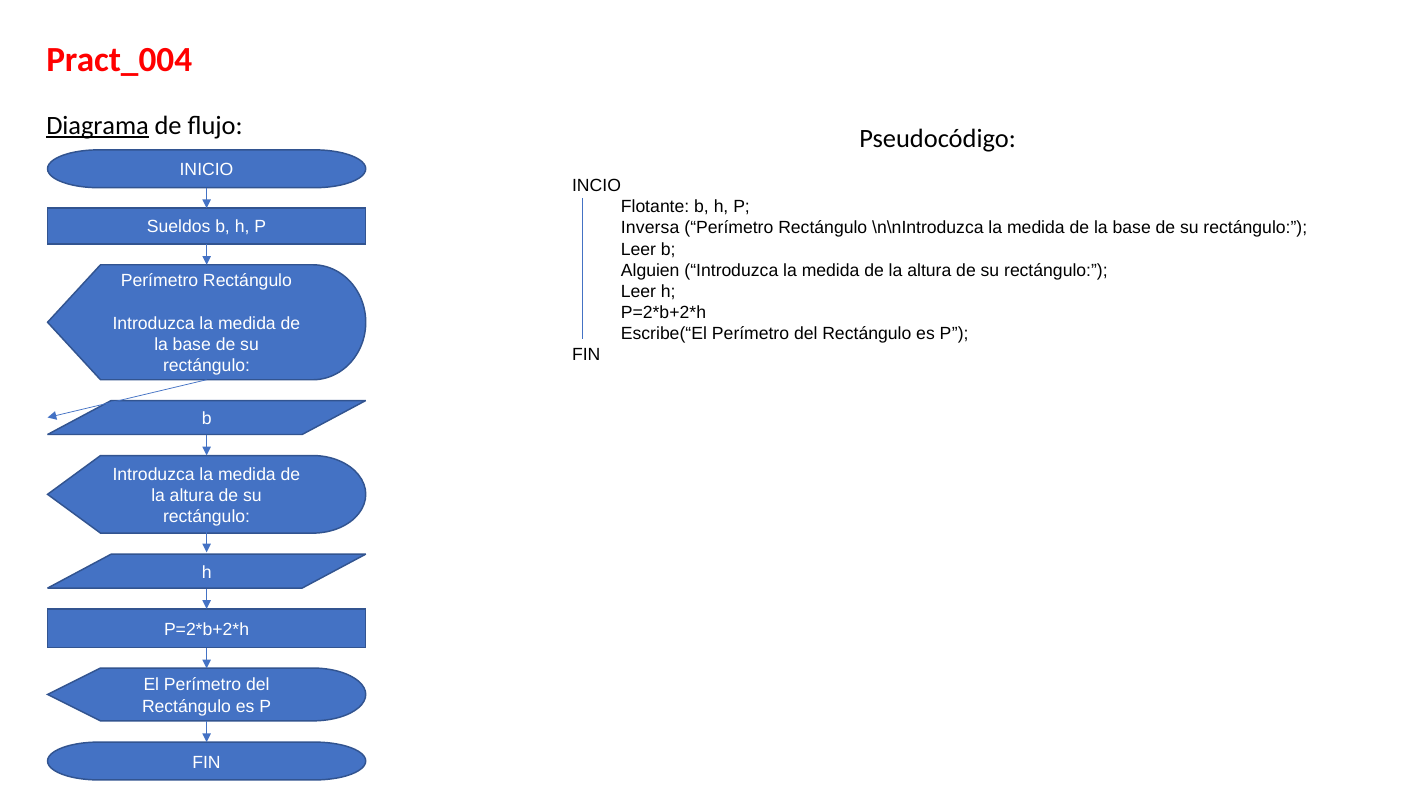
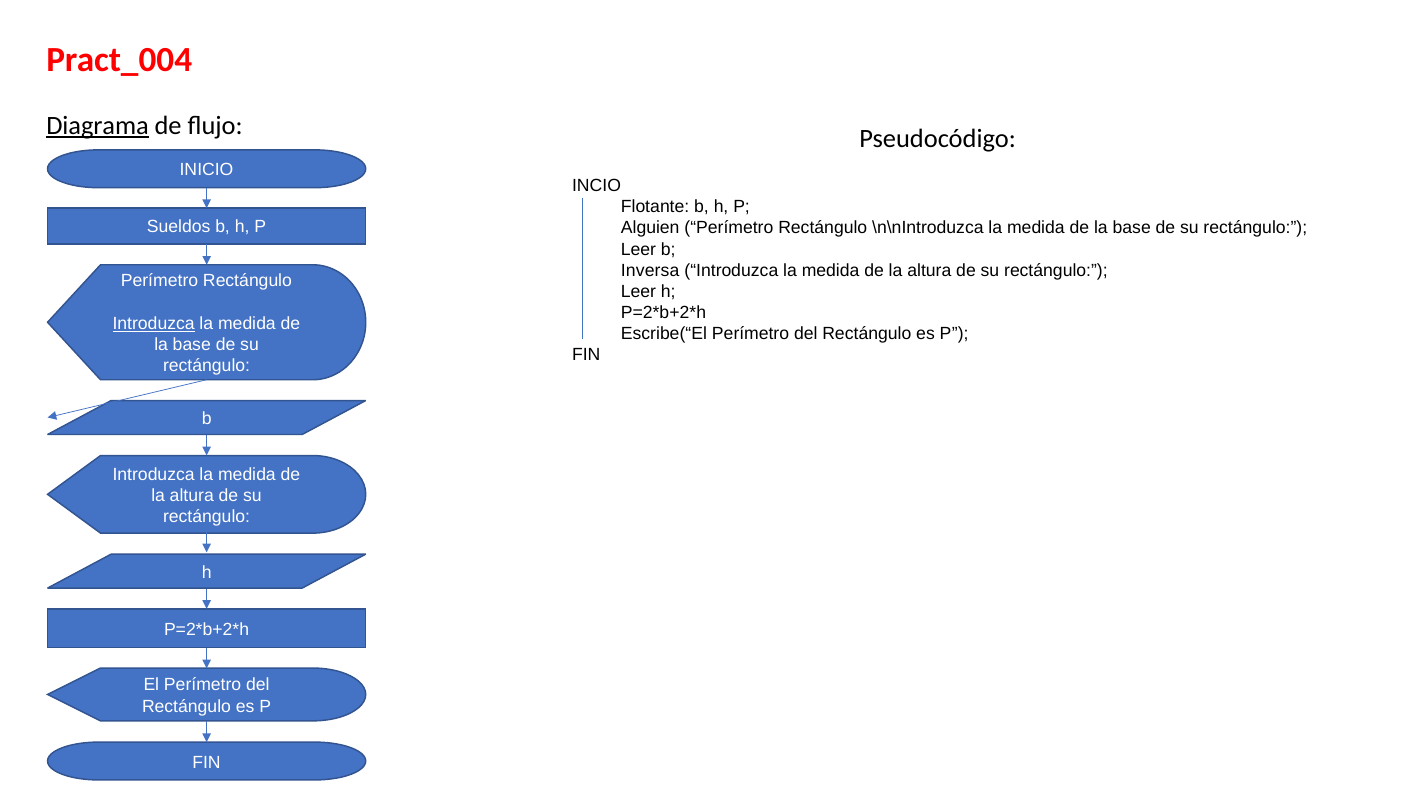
Inversa: Inversa -> Alguien
Alguien: Alguien -> Inversa
Introduzca at (154, 324) underline: none -> present
